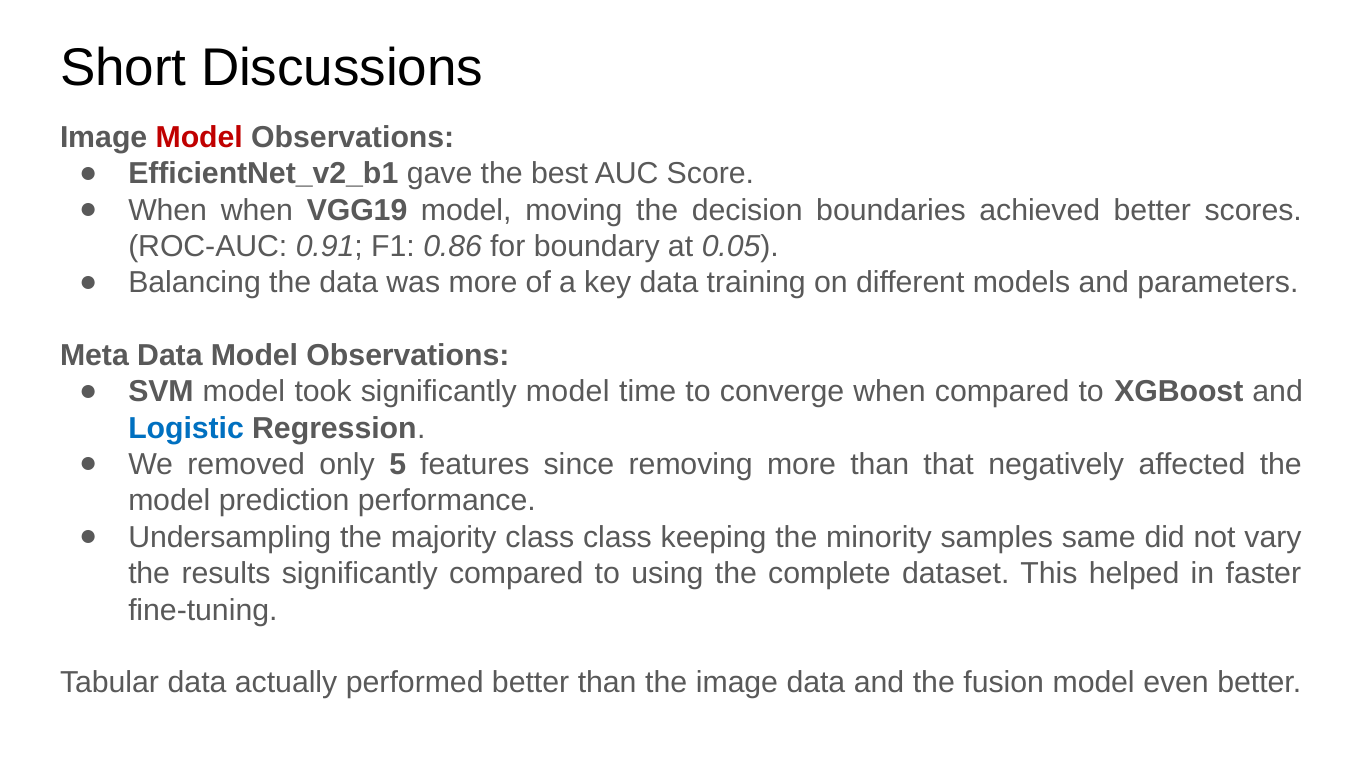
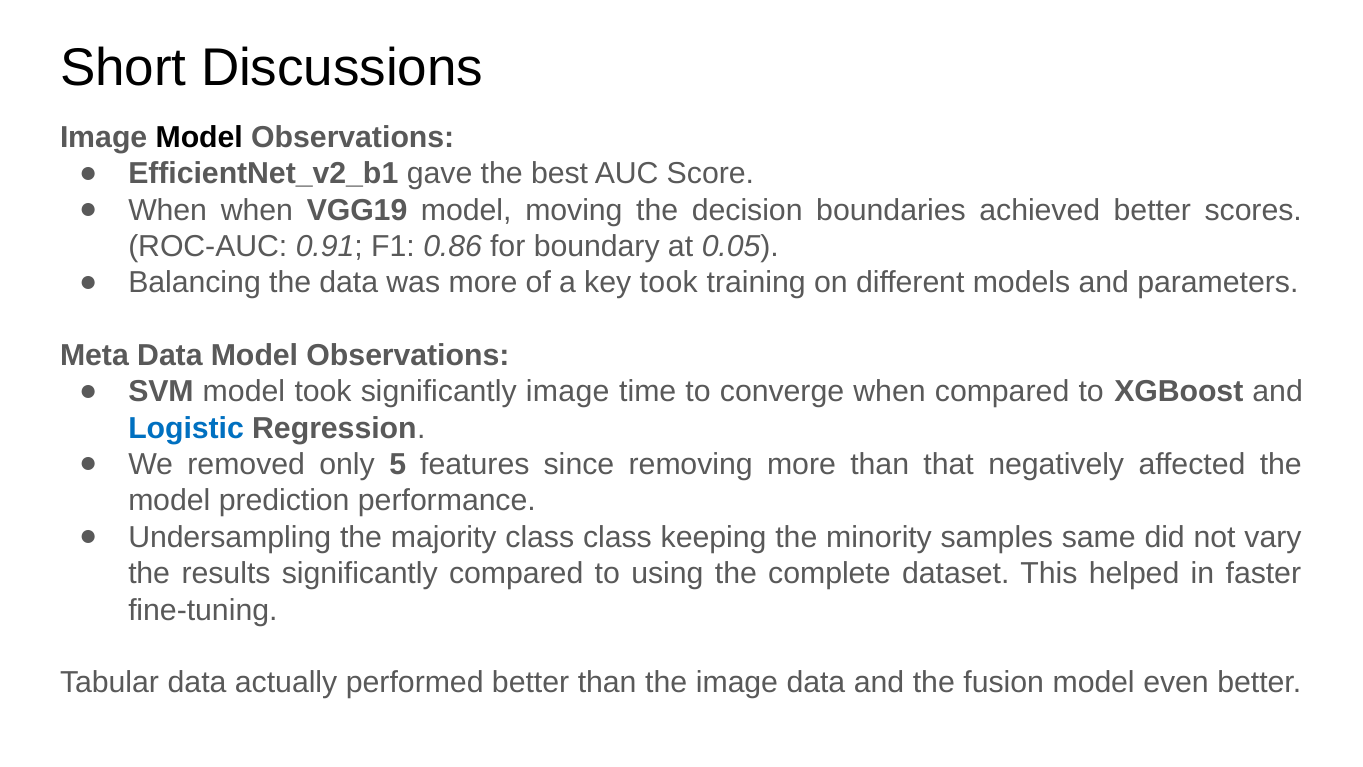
Model at (199, 138) colour: red -> black
key data: data -> took
significantly model: model -> image
